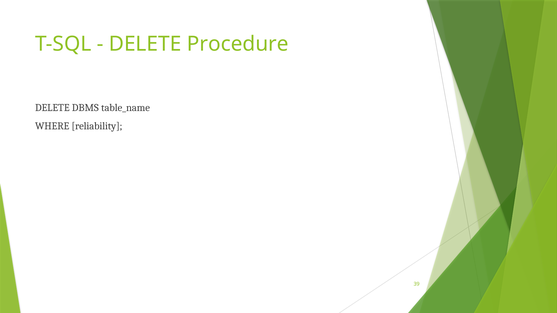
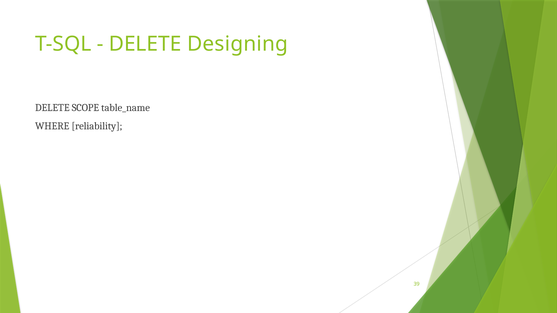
Procedure: Procedure -> Designing
DBMS: DBMS -> SCOPE
